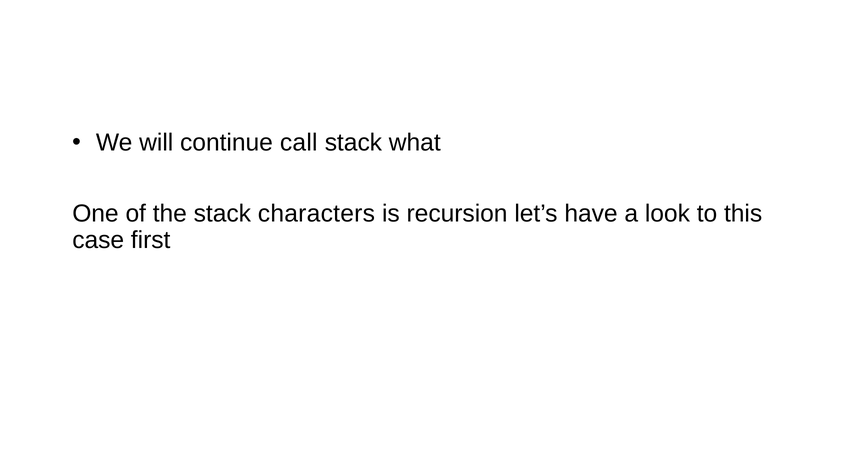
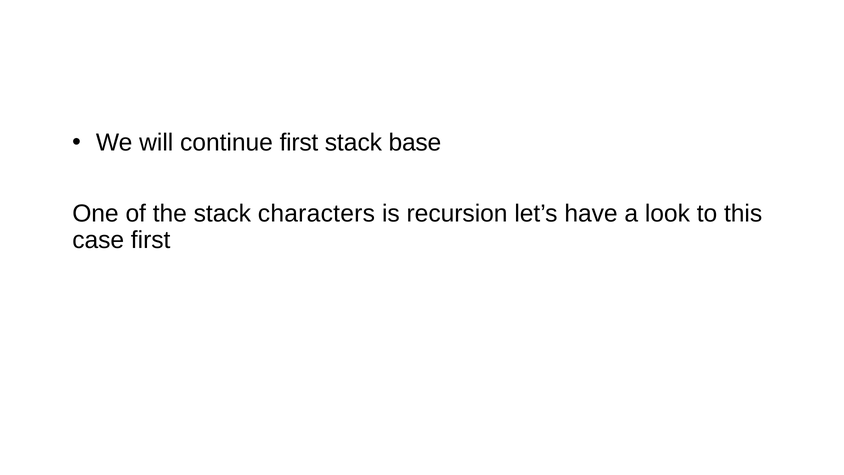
continue call: call -> first
what: what -> base
